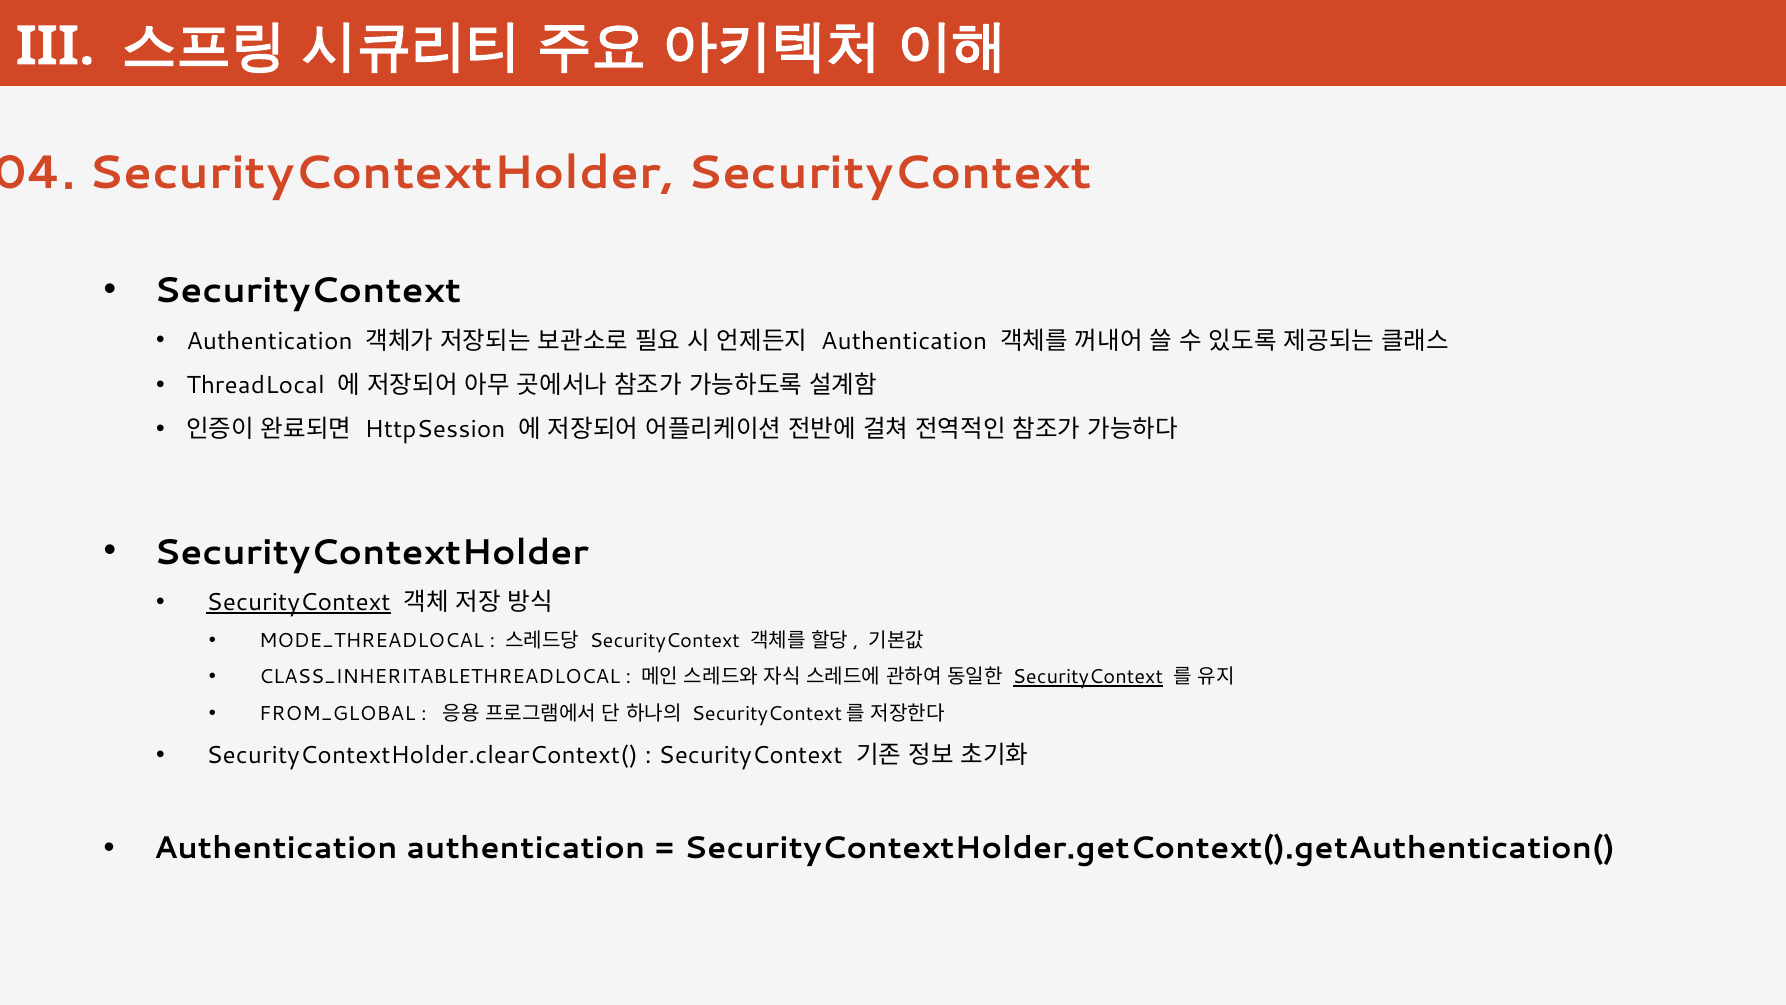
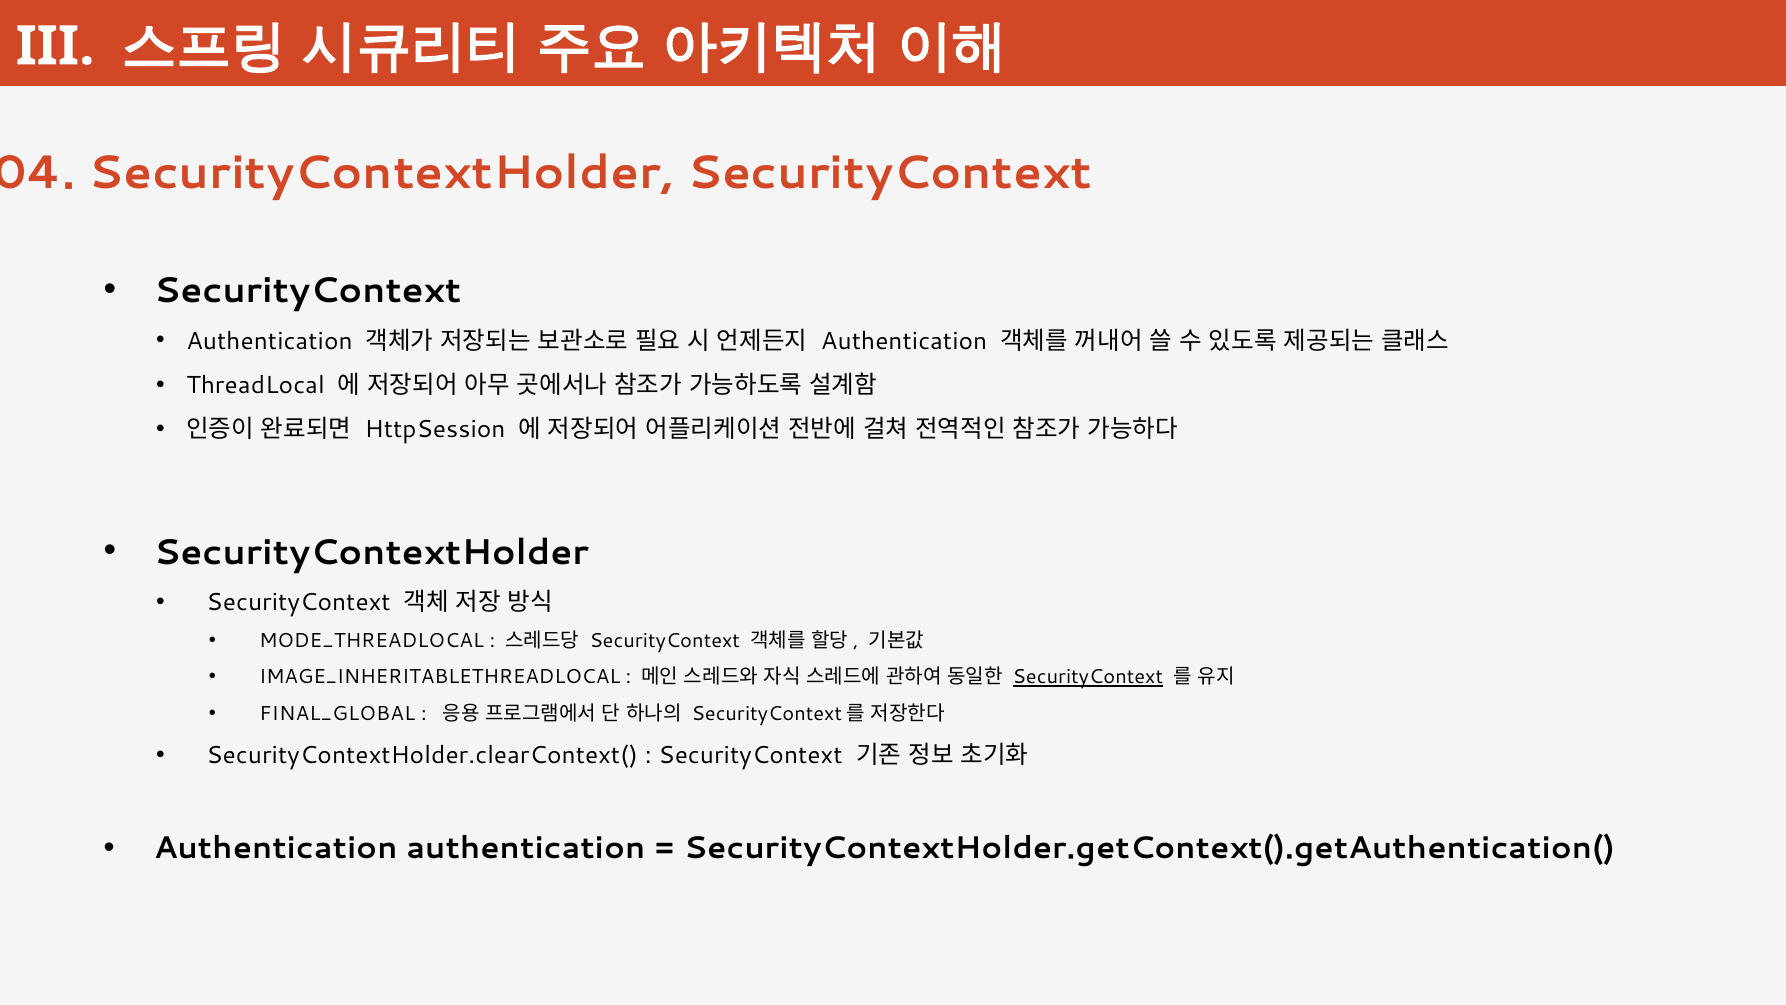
SecurityContext at (299, 602) underline: present -> none
CLASS_INHERITABLETHREADLOCAL: CLASS_INHERITABLETHREADLOCAL -> IMAGE_INHERITABLETHREADLOCAL
FROM_GLOBAL: FROM_GLOBAL -> FINAL_GLOBAL
